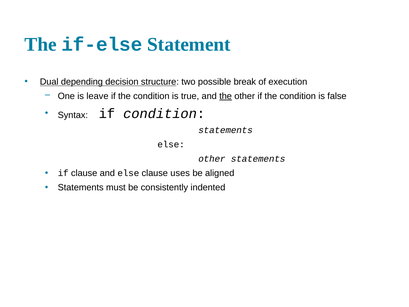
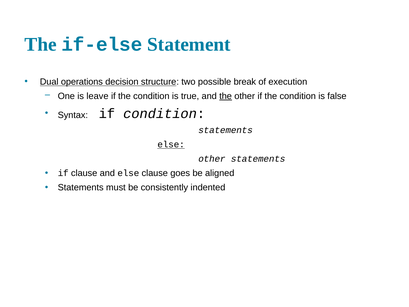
depending: depending -> operations
else at (171, 144) underline: none -> present
uses: uses -> goes
